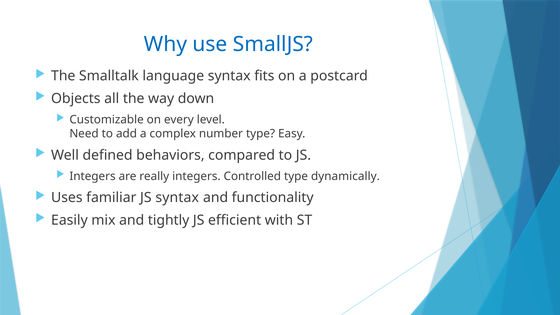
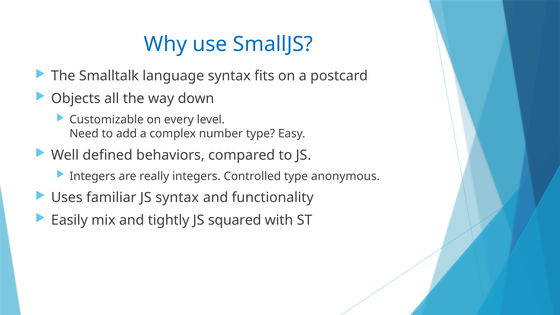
dynamically: dynamically -> anonymous
efficient: efficient -> squared
